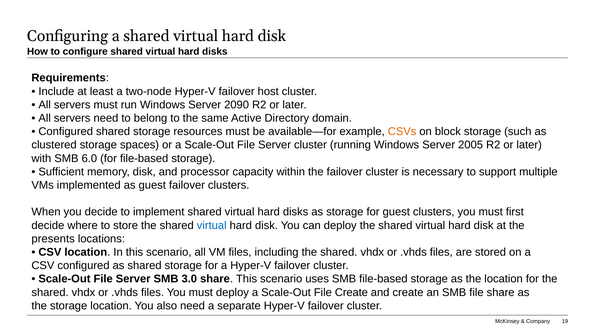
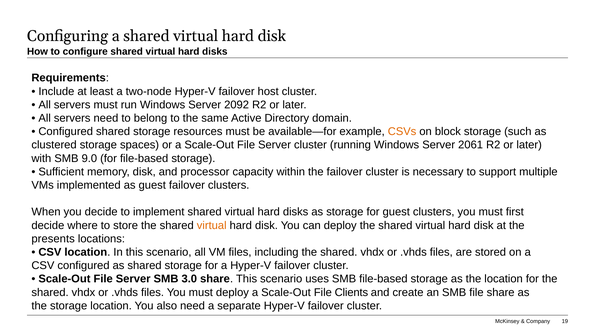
2090: 2090 -> 2092
2005: 2005 -> 2061
6.0: 6.0 -> 9.0
virtual at (212, 225) colour: blue -> orange
File Create: Create -> Clients
